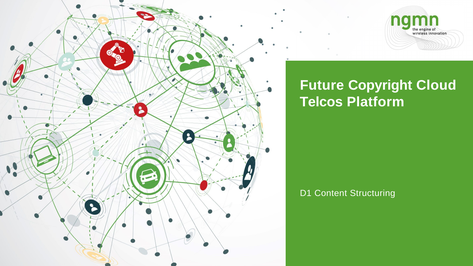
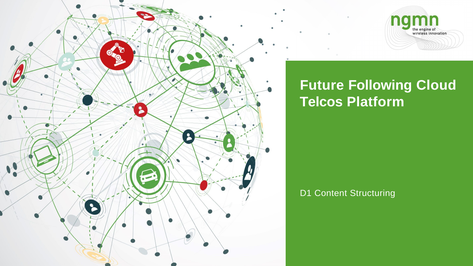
Copyright: Copyright -> Following
